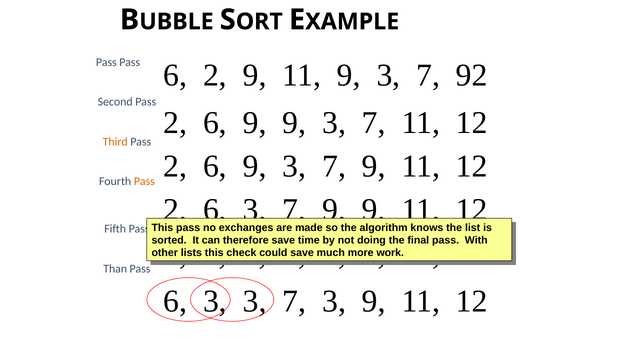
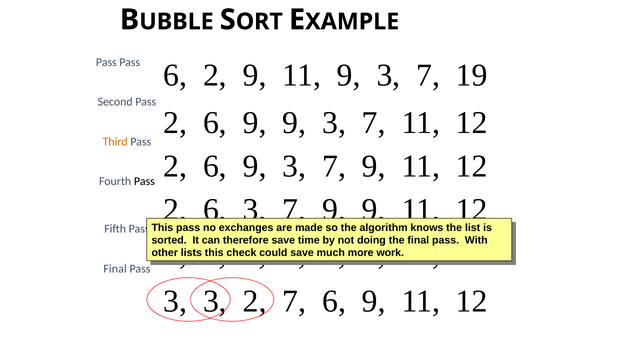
92: 92 -> 19
Pass at (144, 181) colour: orange -> black
Than at (115, 269): Than -> Final
6 at (175, 301): 6 -> 3
3 3: 3 -> 2
7 3: 3 -> 6
